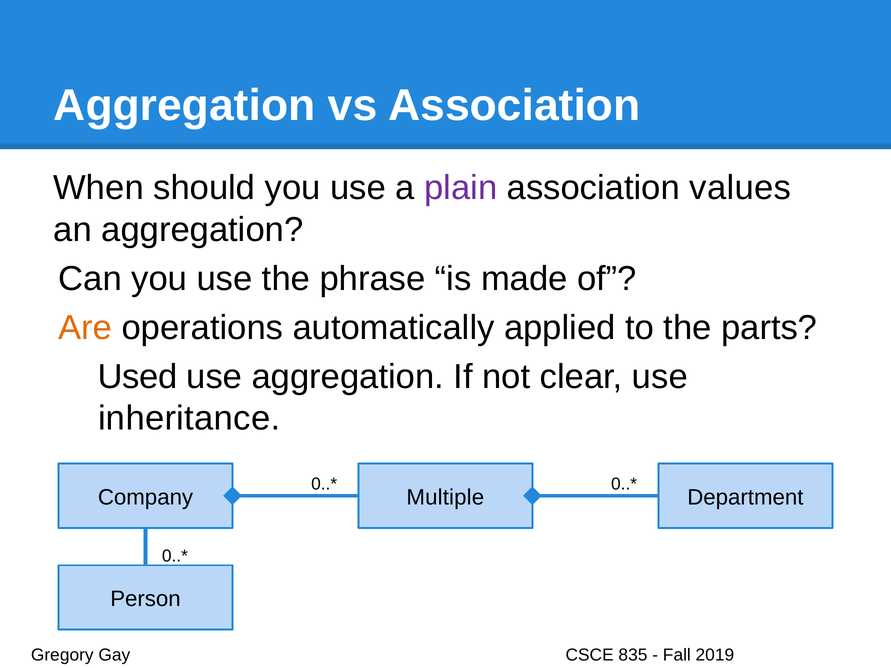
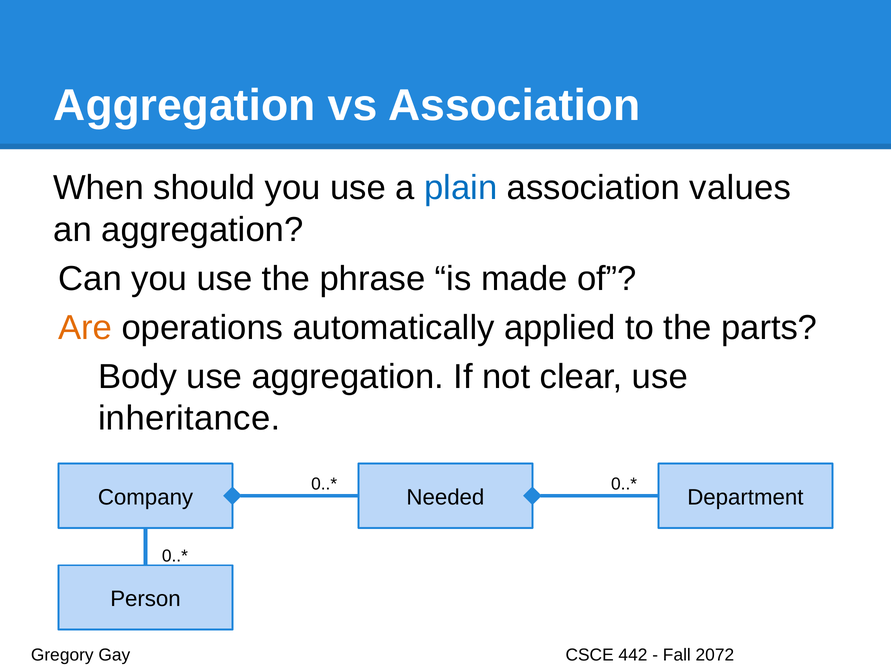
plain colour: purple -> blue
Used: Used -> Body
Multiple: Multiple -> Needed
835: 835 -> 442
2019: 2019 -> 2072
